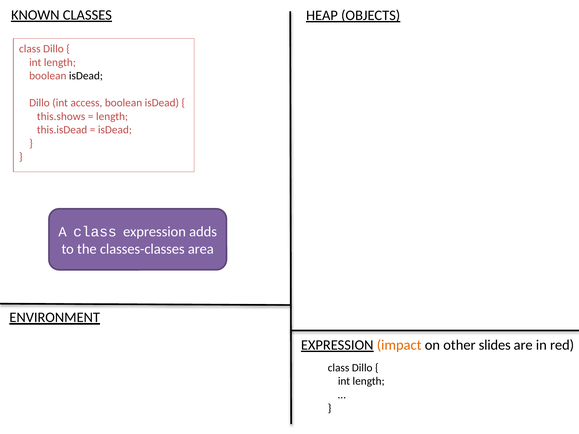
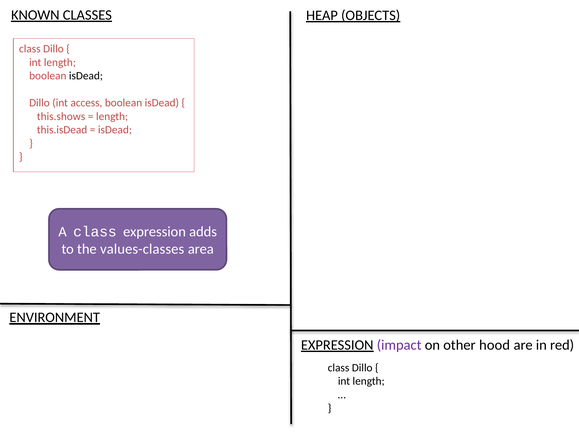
classes-classes: classes-classes -> values-classes
impact colour: orange -> purple
slides: slides -> hood
